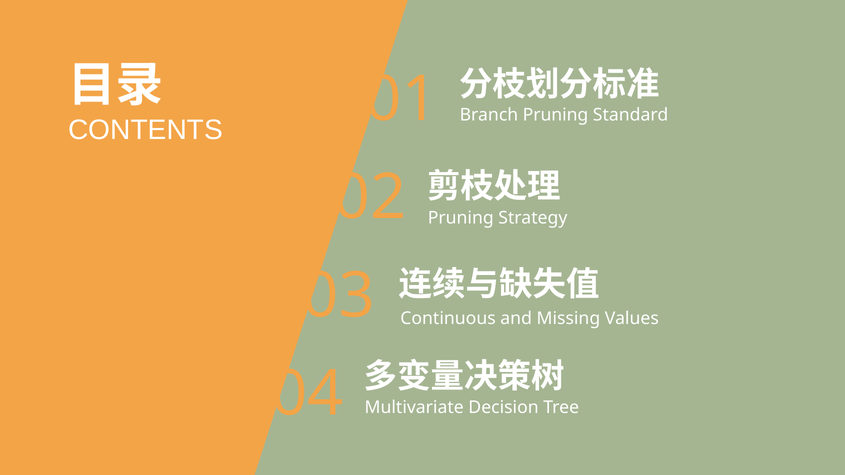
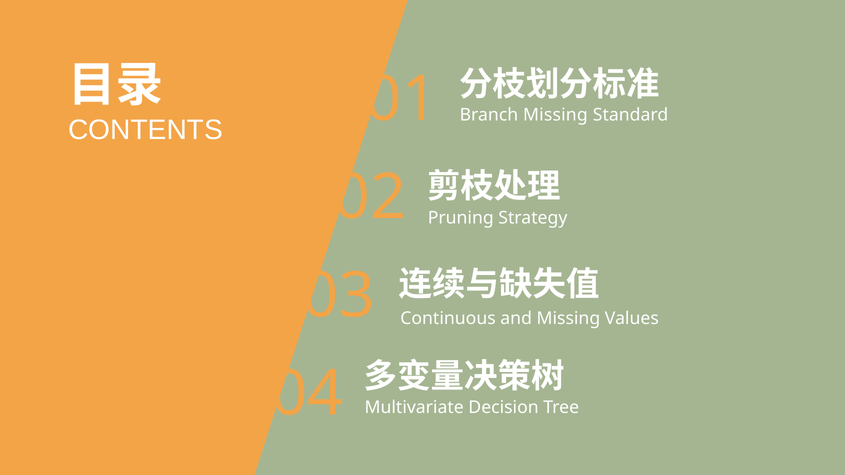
Branch Pruning: Pruning -> Missing
